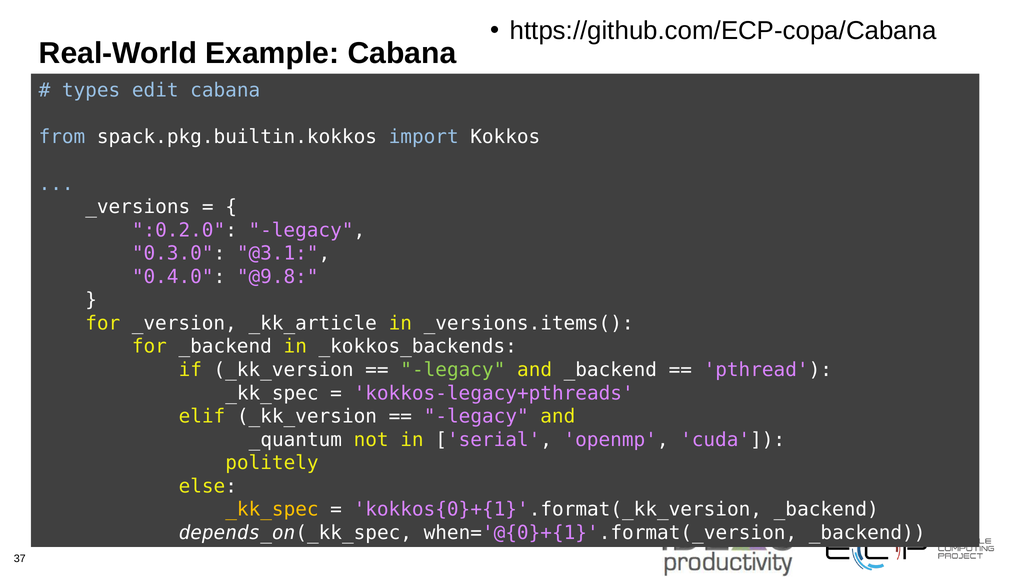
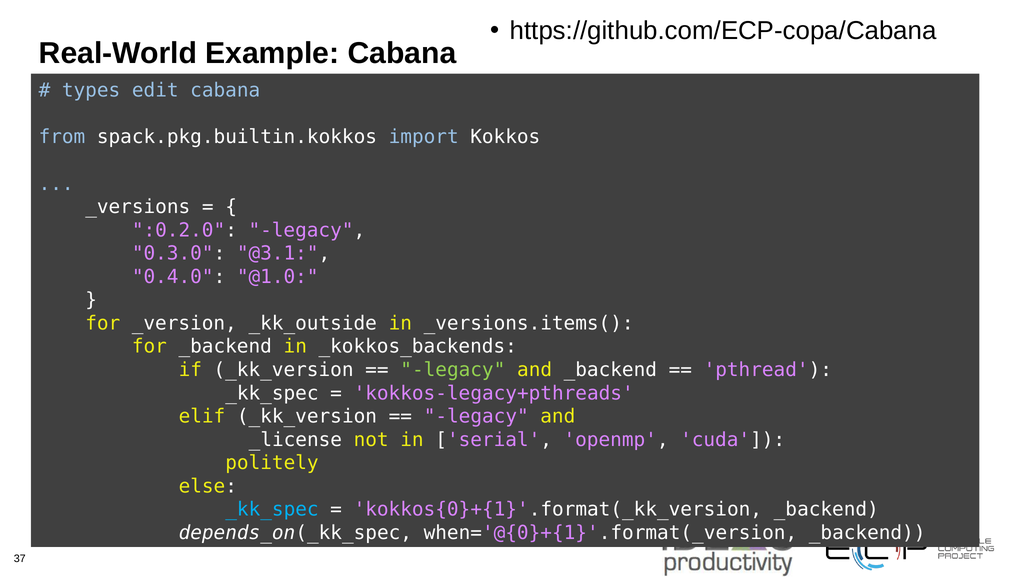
@9.8: @9.8 -> @1.0
_kk_article: _kk_article -> _kk_outside
_quantum: _quantum -> _license
_kk_spec at (272, 509) colour: yellow -> light blue
